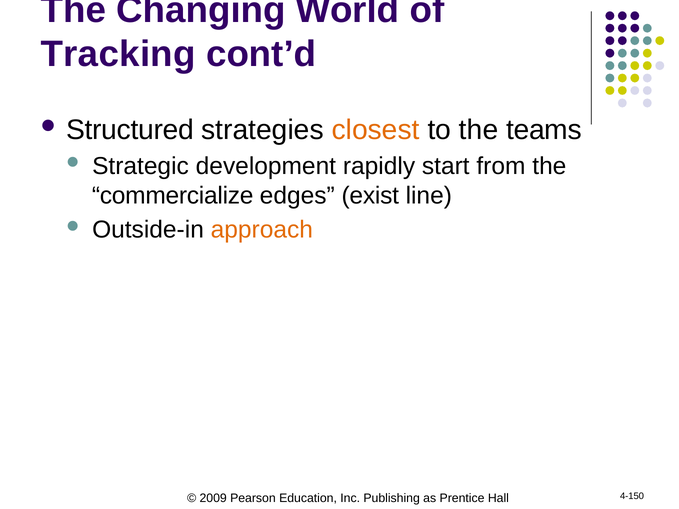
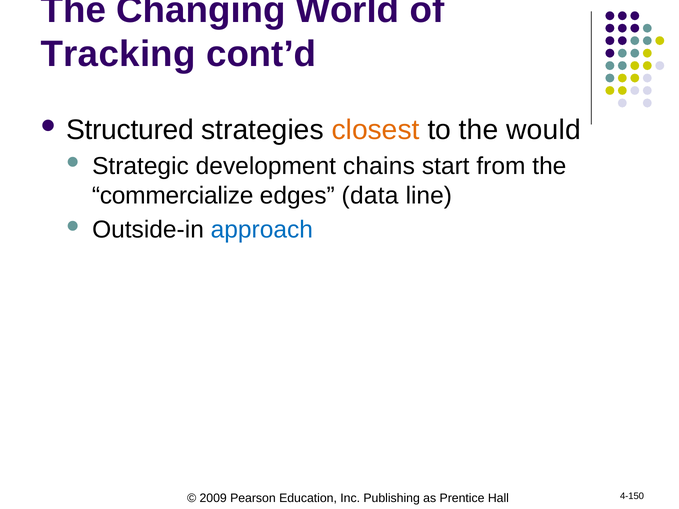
teams: teams -> would
rapidly: rapidly -> chains
exist: exist -> data
approach colour: orange -> blue
